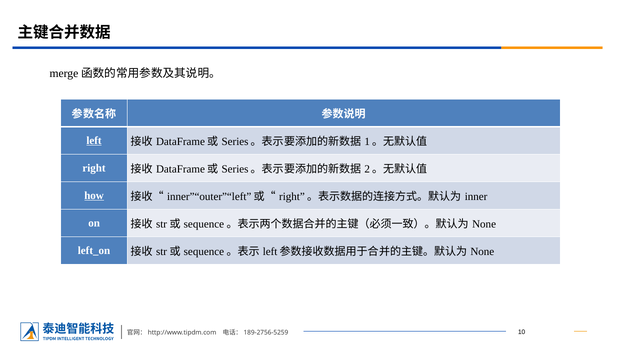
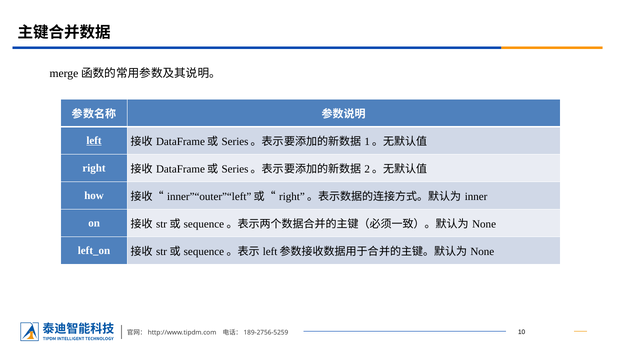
how underline: present -> none
